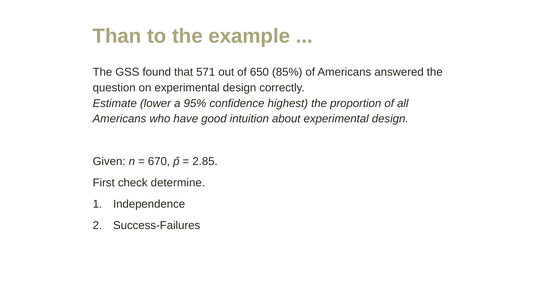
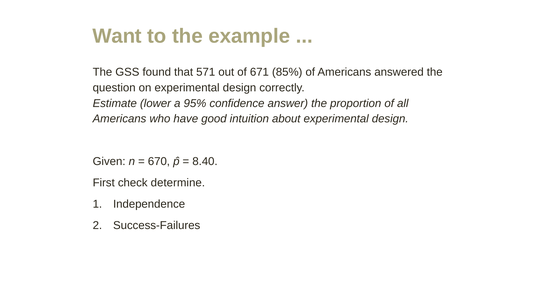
Than: Than -> Want
650: 650 -> 671
highest: highest -> answer
2.85: 2.85 -> 8.40
